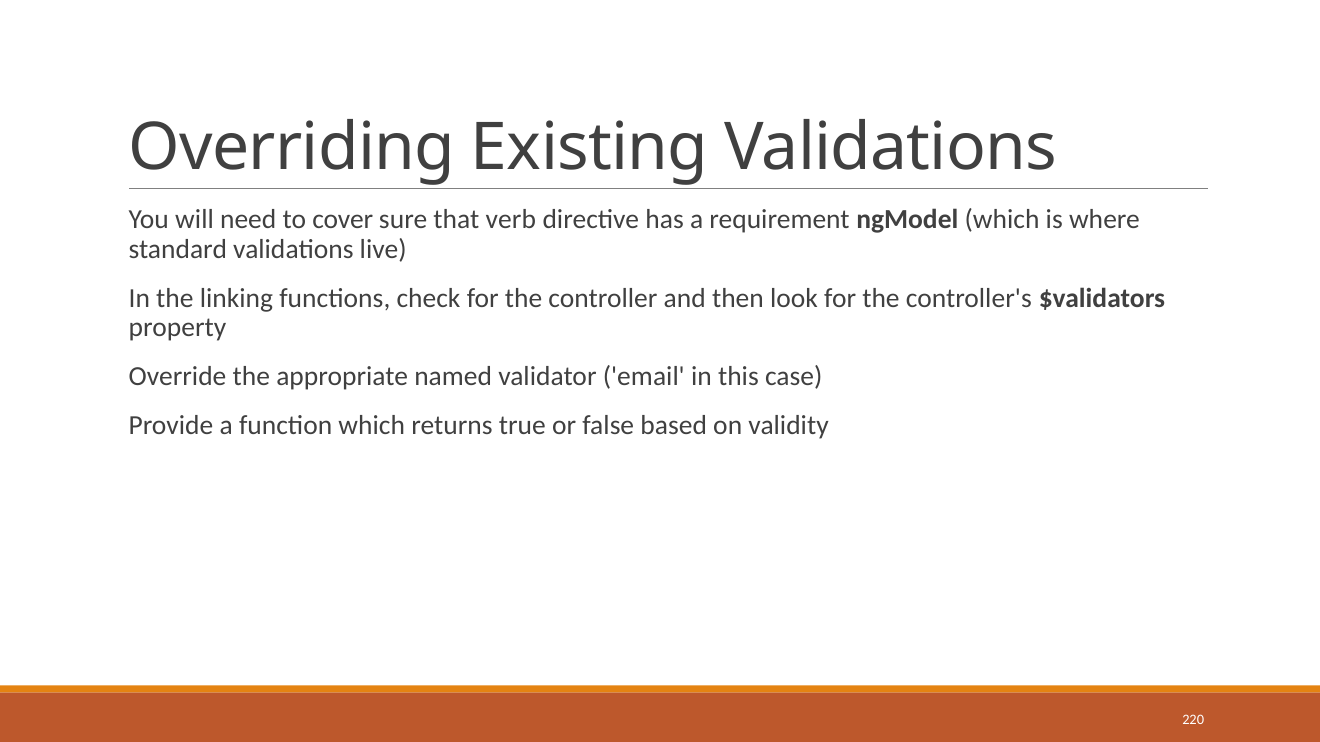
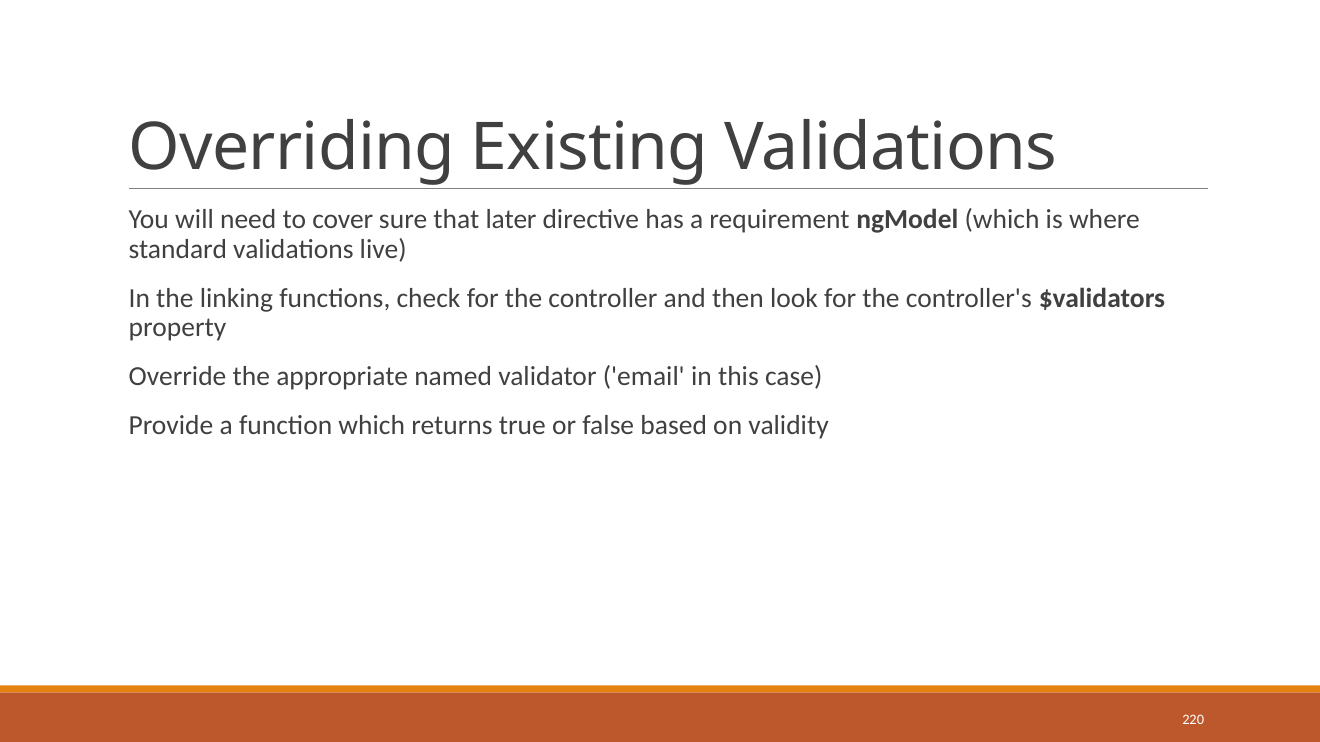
verb: verb -> later
